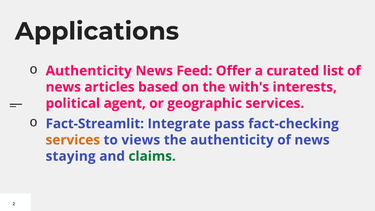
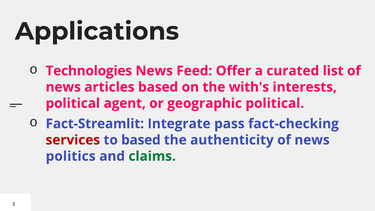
Authenticity at (89, 71): Authenticity -> Technologies
geographic services: services -> political
services at (73, 140) colour: orange -> red
to views: views -> based
staying: staying -> politics
